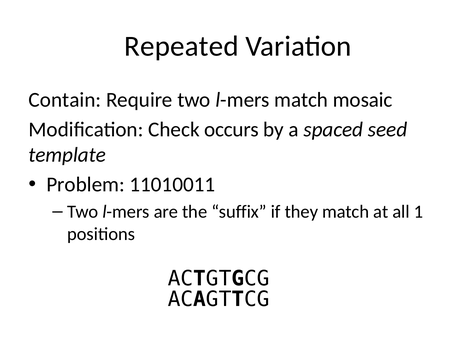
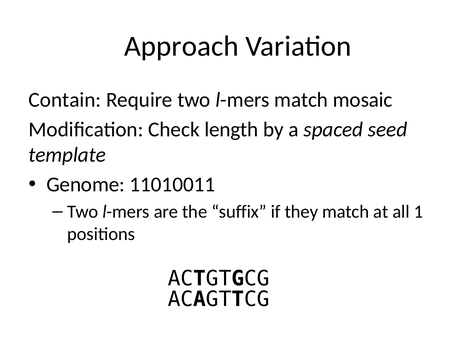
Repeated: Repeated -> Approach
occurs: occurs -> length
Problem: Problem -> Genome
